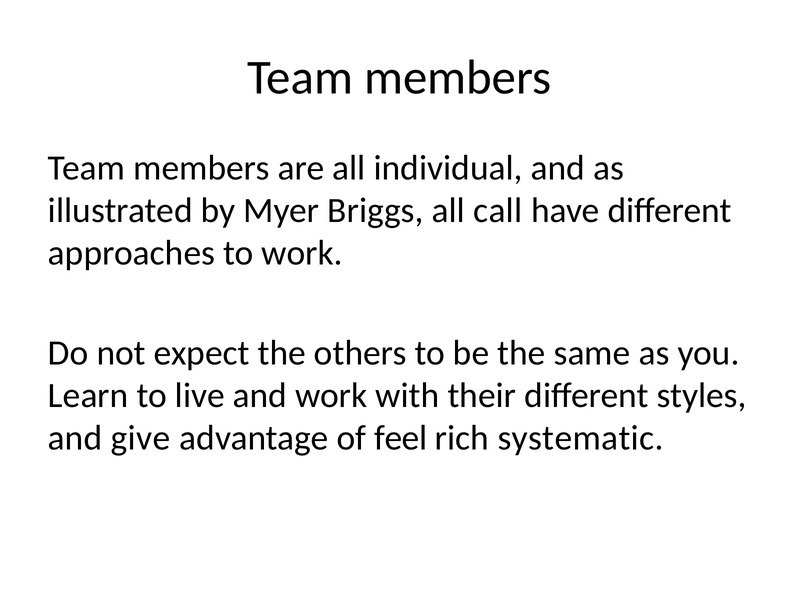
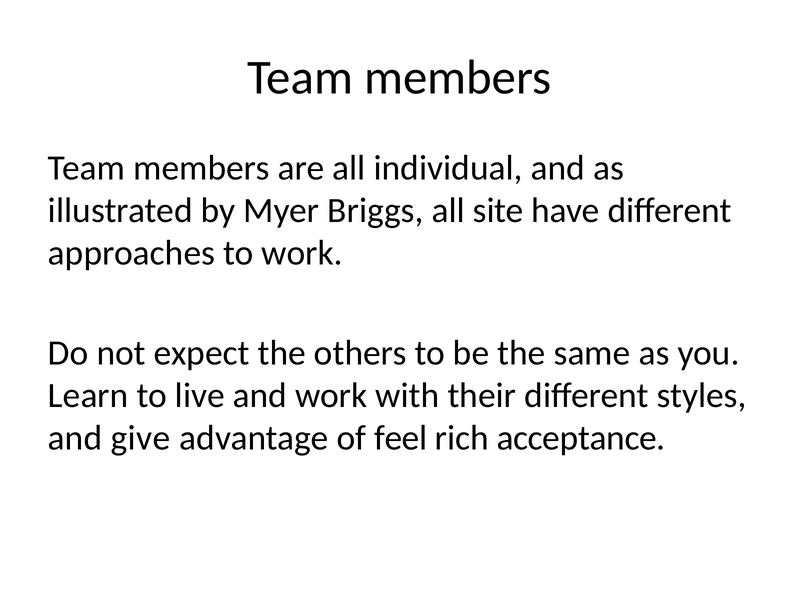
call: call -> site
systematic: systematic -> acceptance
